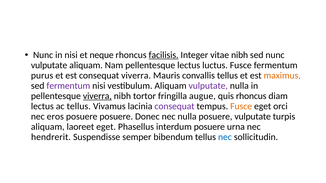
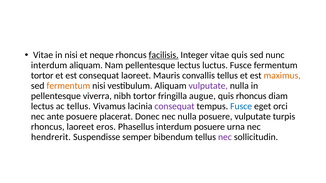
Nunc at (43, 55): Nunc -> Vitae
vitae nibh: nibh -> quis
vulputate at (49, 65): vulputate -> interdum
purus at (42, 76): purus -> tortor
consequat viverra: viverra -> laoreet
fermentum at (68, 86) colour: purple -> orange
viverra at (97, 96) underline: present -> none
Fusce at (241, 106) colour: orange -> blue
eros: eros -> ante
posuere posuere: posuere -> placerat
aliquam at (48, 127): aliquam -> rhoncus
laoreet eget: eget -> eros
nec at (225, 137) colour: blue -> purple
